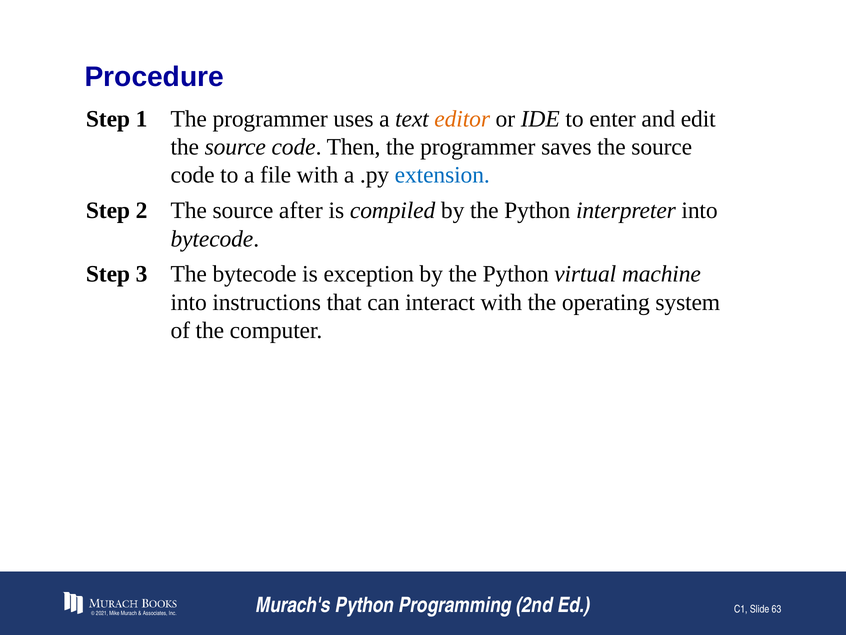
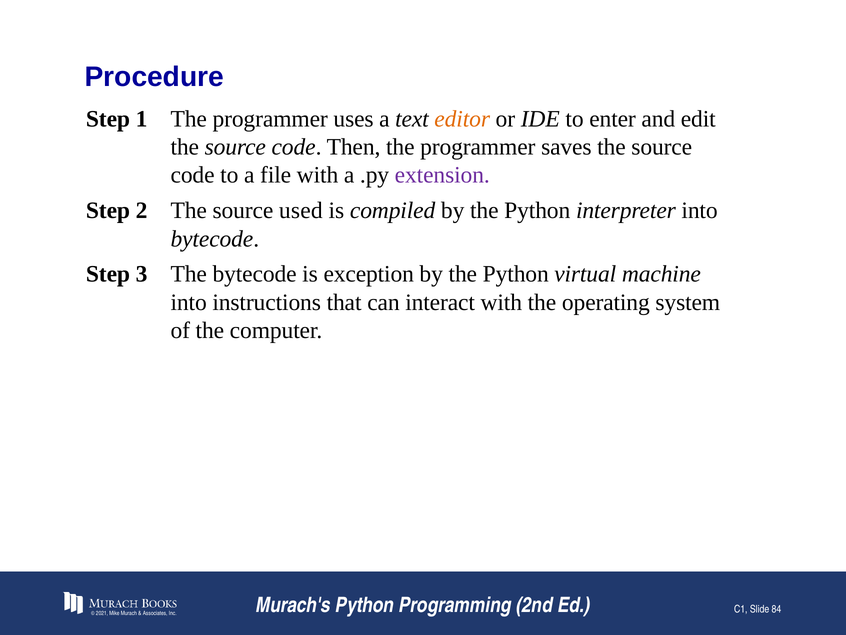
extension colour: blue -> purple
after: after -> used
63: 63 -> 84
